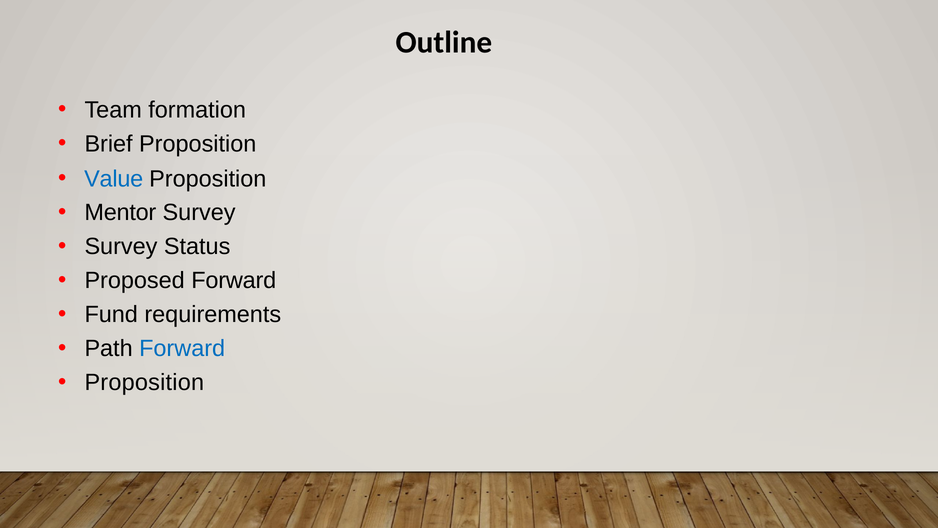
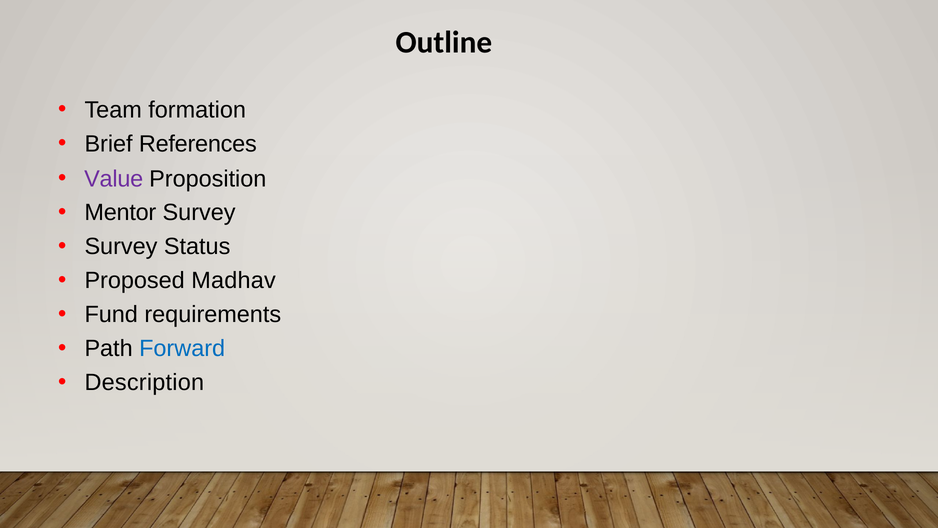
Brief Proposition: Proposition -> References
Value colour: blue -> purple
Proposed Forward: Forward -> Madhav
Proposition at (144, 382): Proposition -> Description
